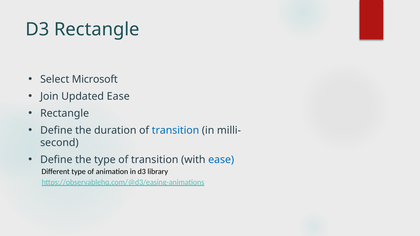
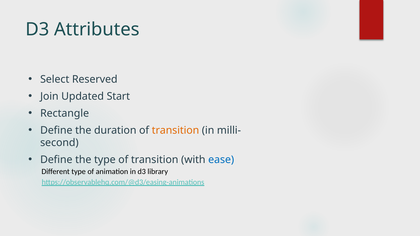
D3 Rectangle: Rectangle -> Attributes
Microsoft: Microsoft -> Reserved
Updated Ease: Ease -> Start
transition at (176, 130) colour: blue -> orange
